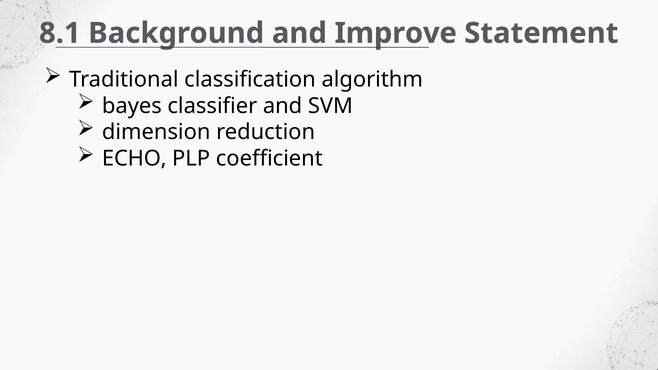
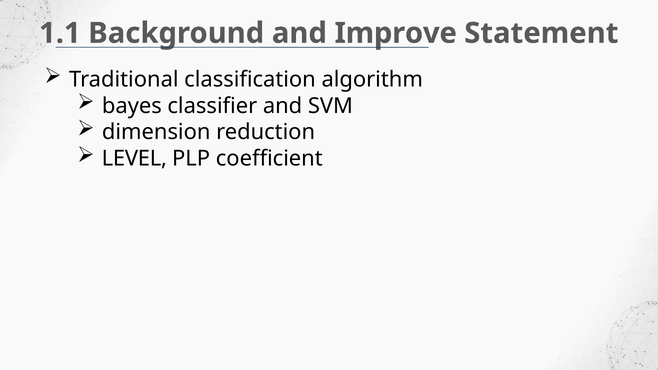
8.1: 8.1 -> 1.1
ECHO: ECHO -> LEVEL
